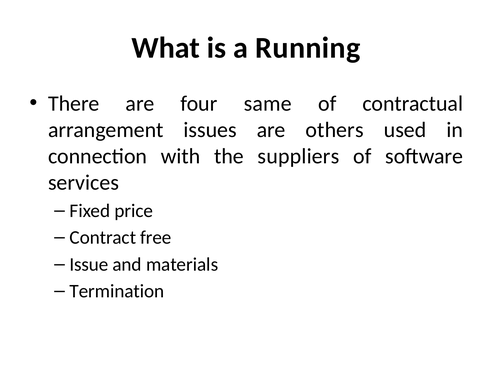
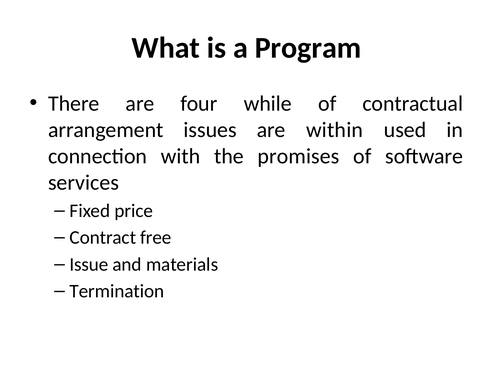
Running: Running -> Program
same: same -> while
others: others -> within
suppliers: suppliers -> promises
